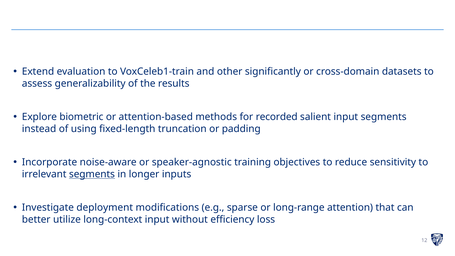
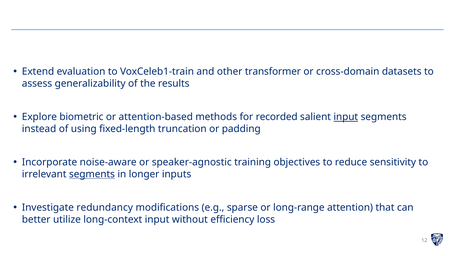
significantly: significantly -> transformer
input at (346, 117) underline: none -> present
deployment: deployment -> redundancy
